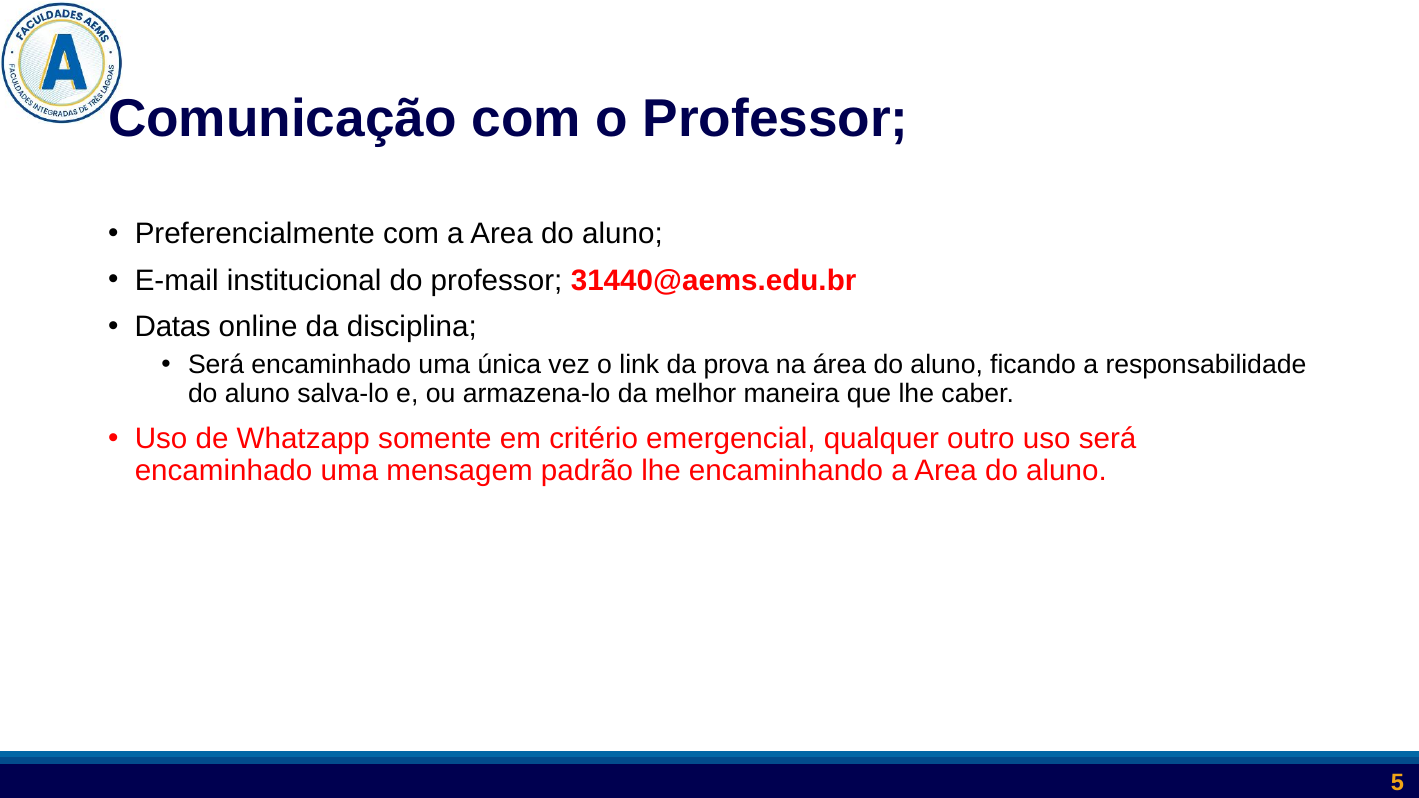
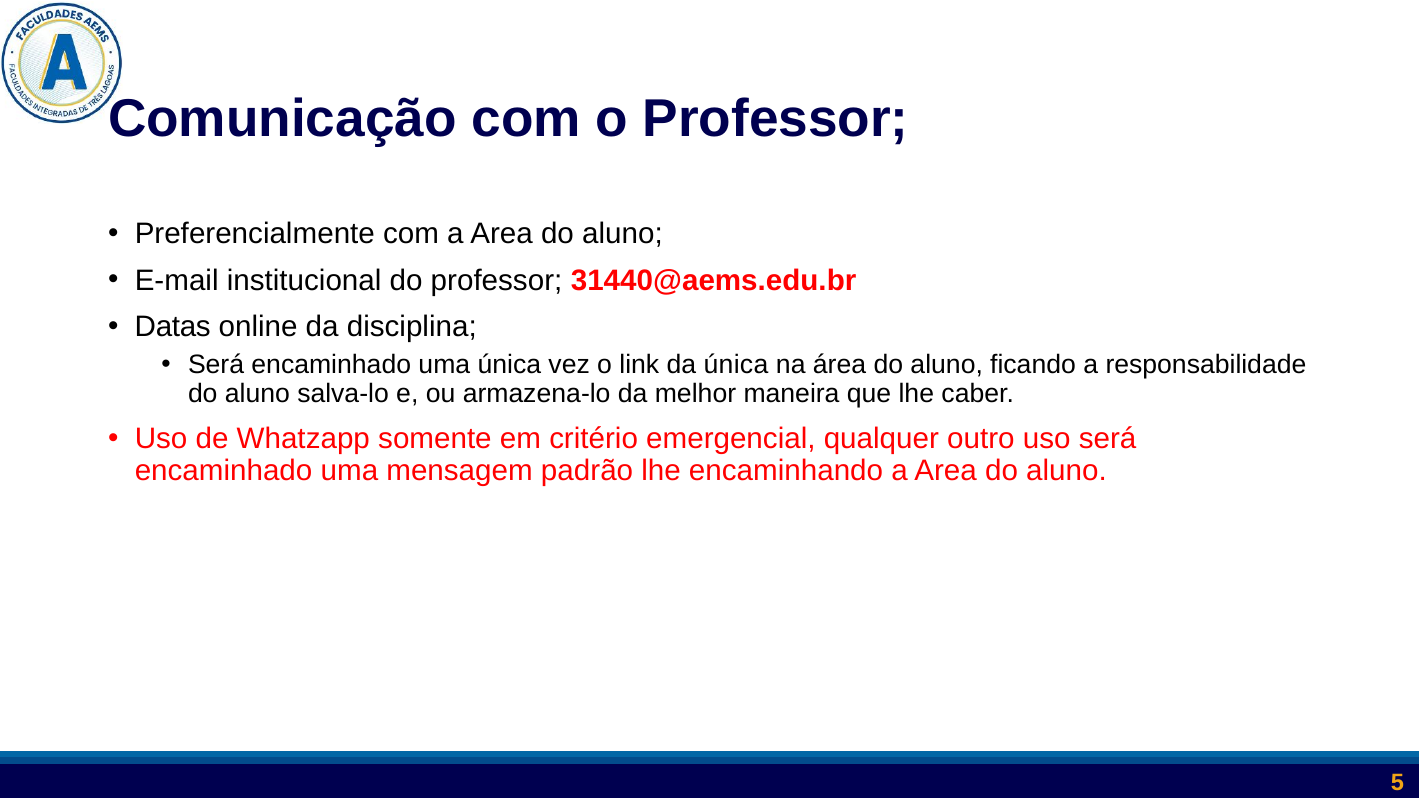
da prova: prova -> única
